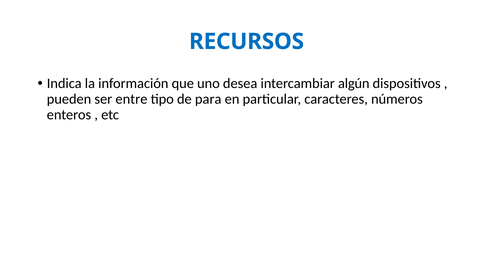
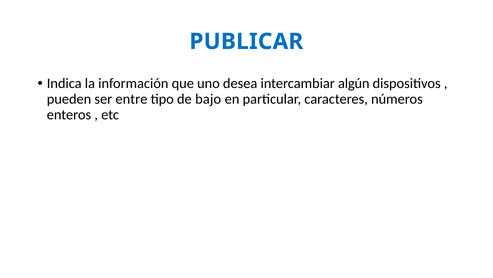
RECURSOS: RECURSOS -> PUBLICAR
para: para -> bajo
